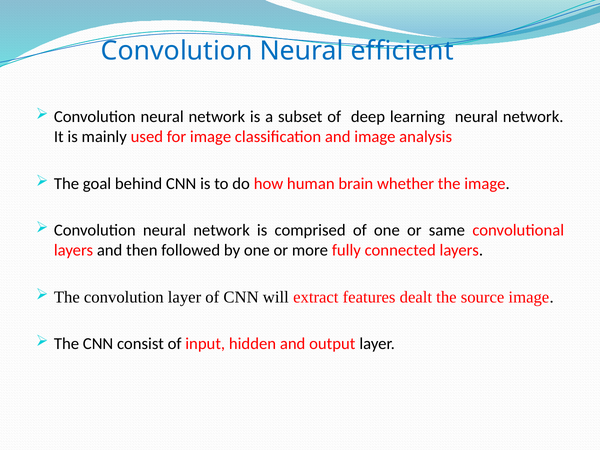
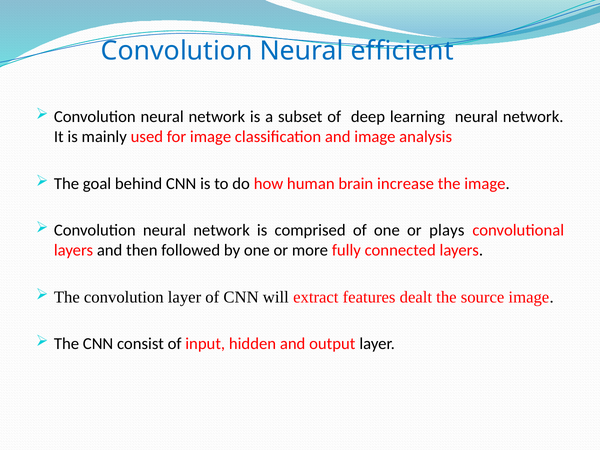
whether: whether -> increase
same: same -> plays
